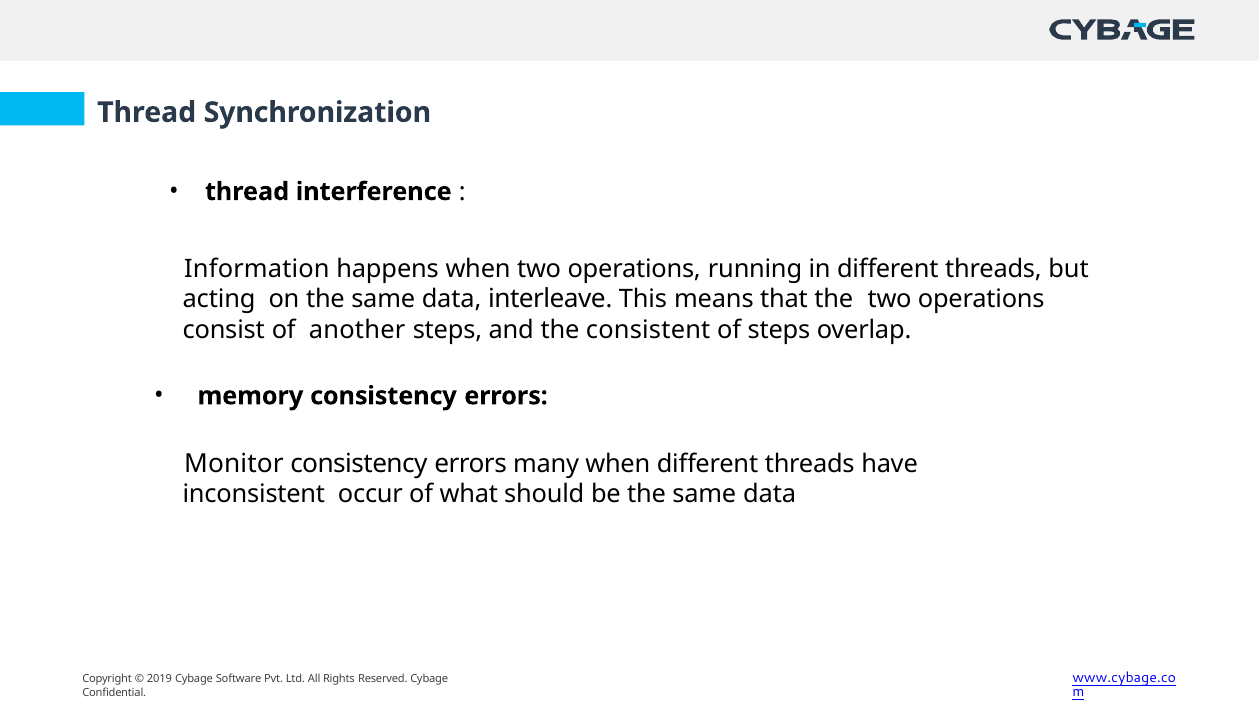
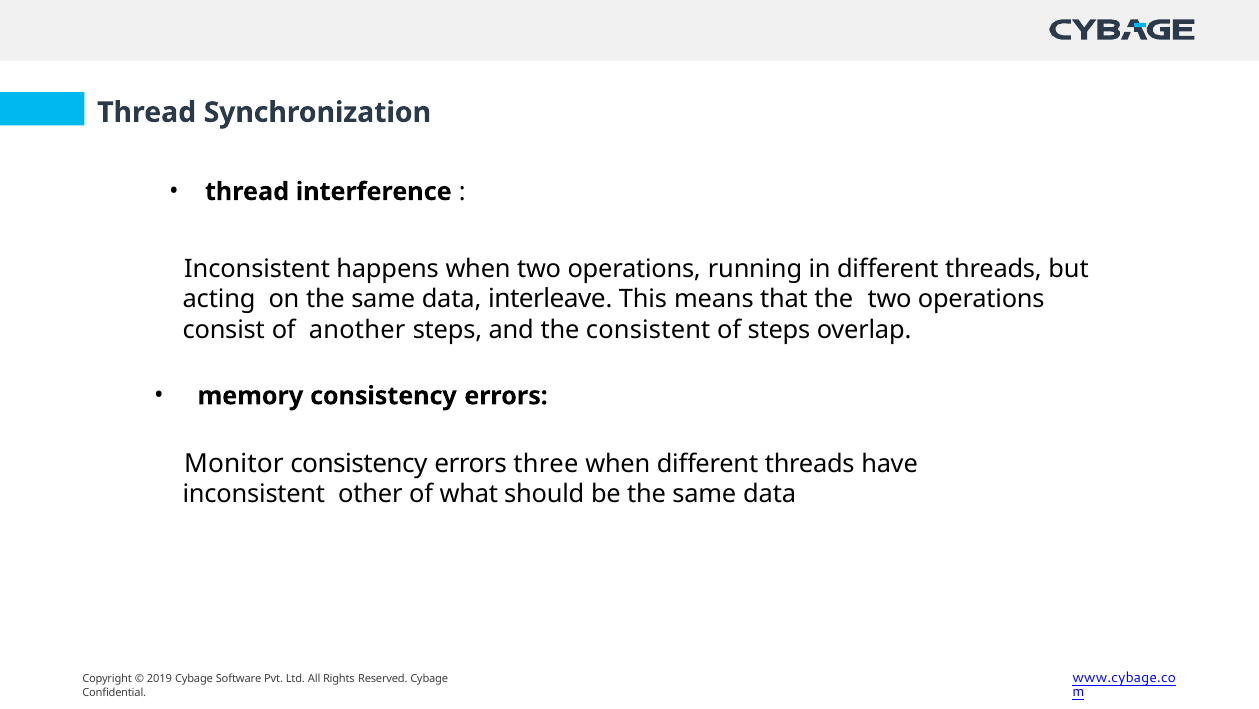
Information at (257, 269): Information -> Inconsistent
many: many -> three
occur: occur -> other
